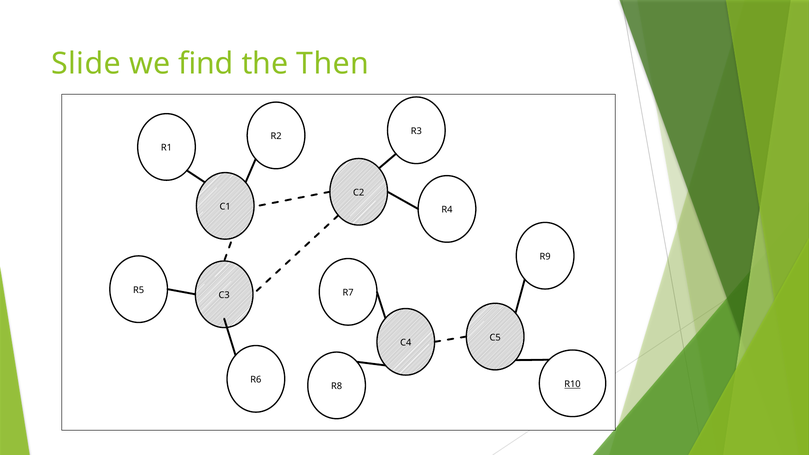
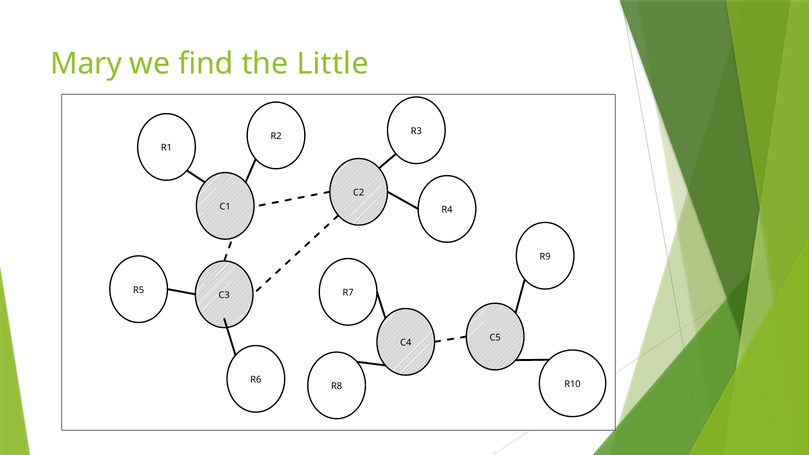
Slide: Slide -> Mary
Then: Then -> Little
R10 underline: present -> none
